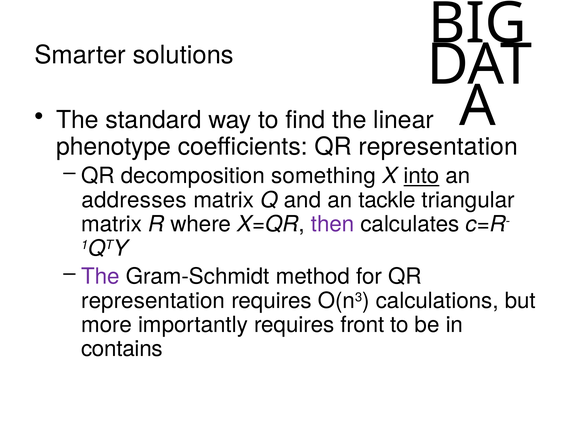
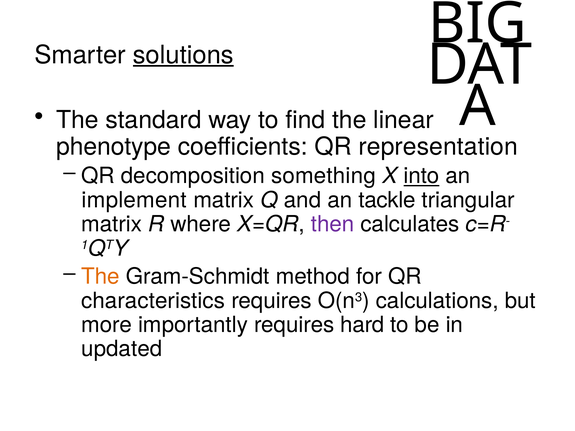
solutions underline: none -> present
addresses: addresses -> implement
The at (100, 277) colour: purple -> orange
representation at (153, 301): representation -> characteristics
front: front -> hard
contains: contains -> updated
